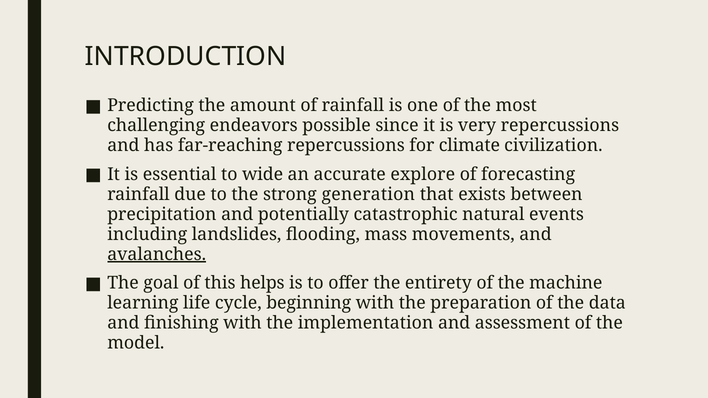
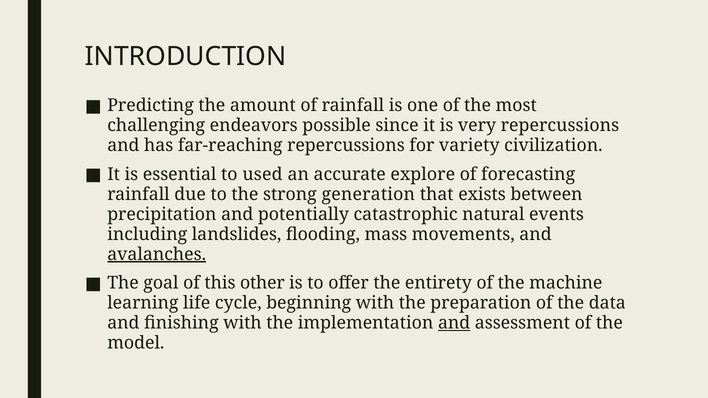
climate: climate -> variety
wide: wide -> used
helps: helps -> other
and at (454, 323) underline: none -> present
